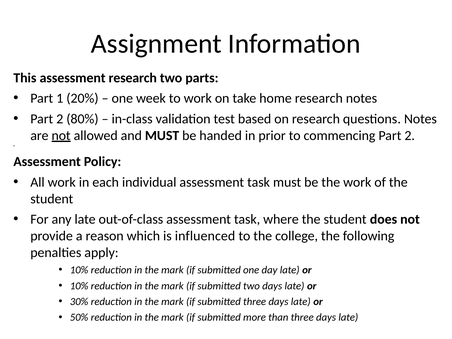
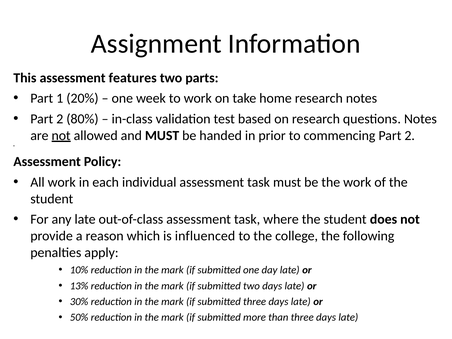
assessment research: research -> features
10% at (79, 286): 10% -> 13%
